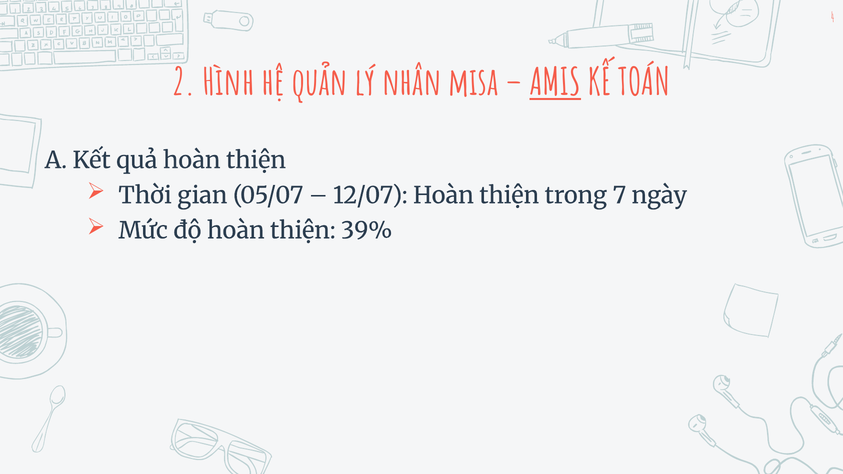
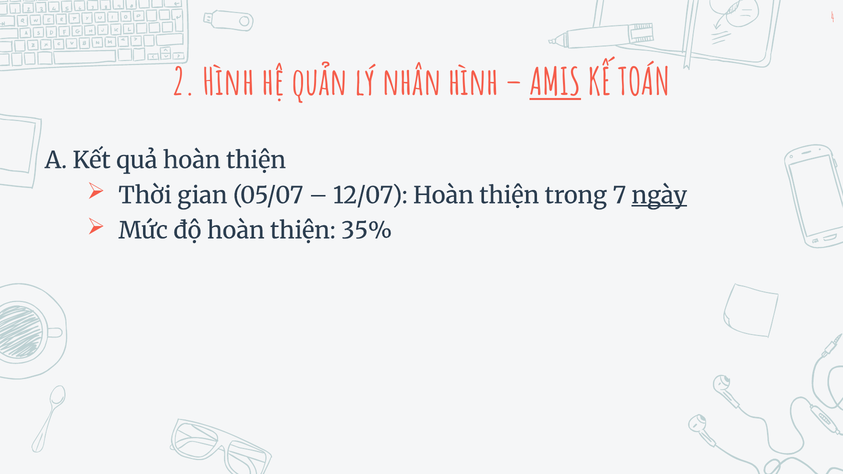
nhân misa: misa -> hình
ngày underline: none -> present
39%: 39% -> 35%
